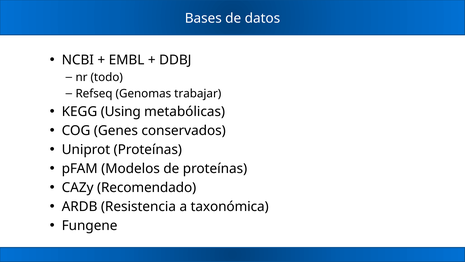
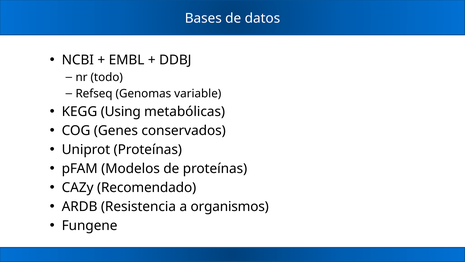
trabajar: trabajar -> variable
taxonómica: taxonómica -> organismos
